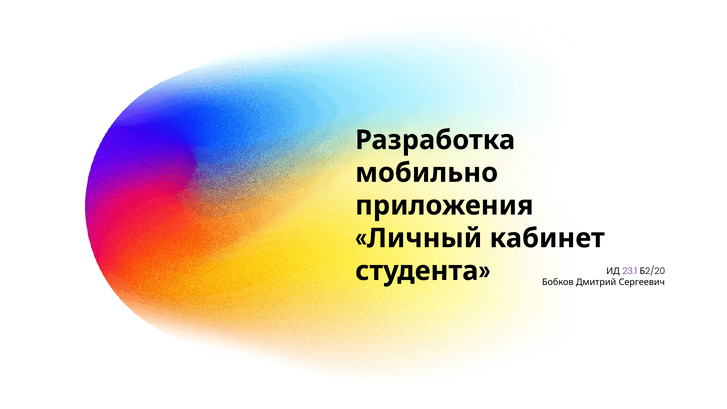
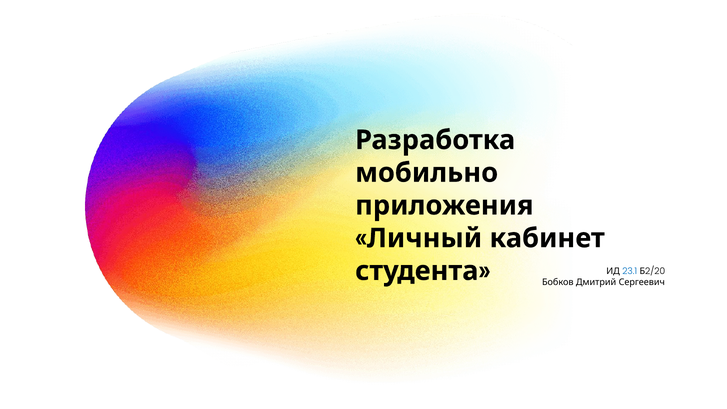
23.1 colour: purple -> blue
